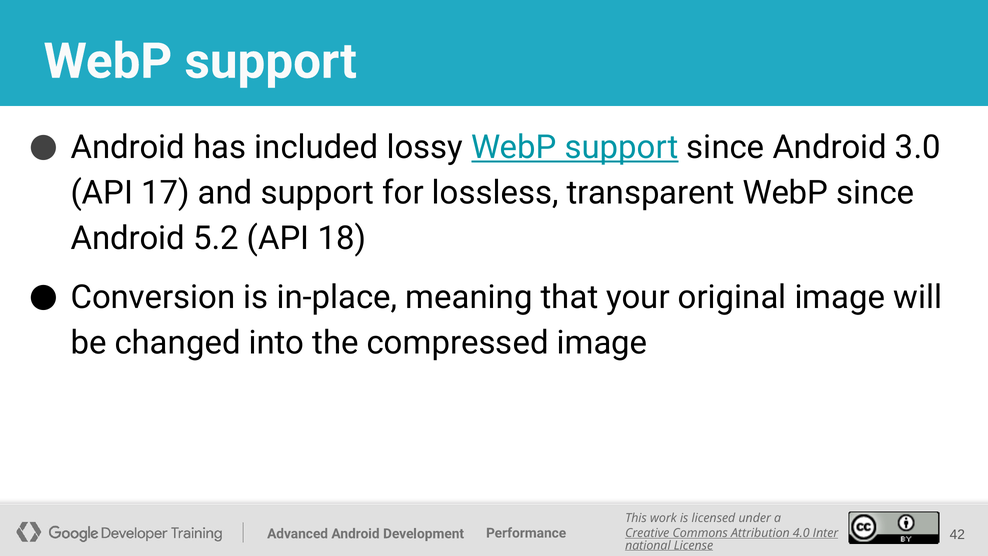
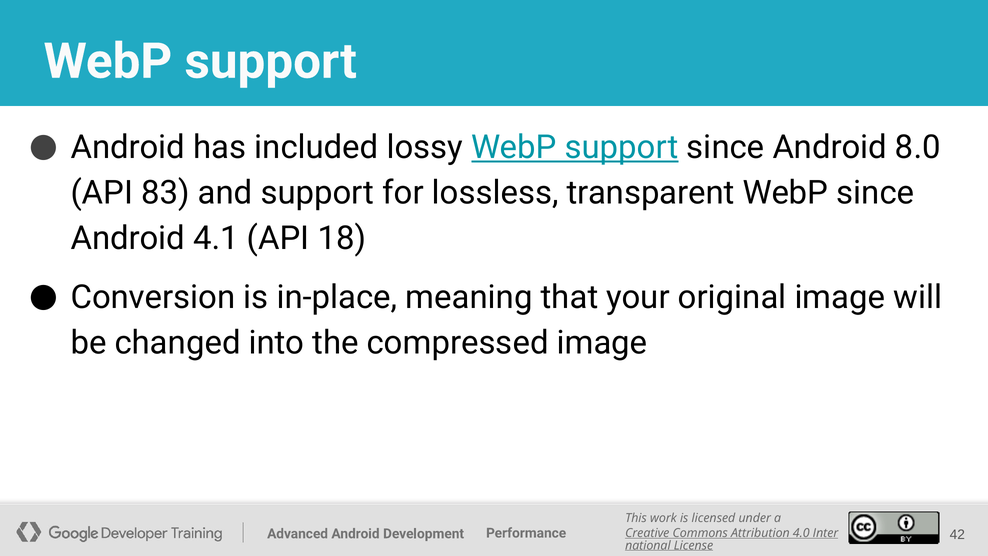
3.0: 3.0 -> 8.0
17: 17 -> 83
5.2: 5.2 -> 4.1
